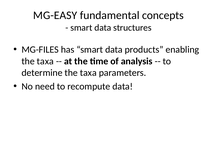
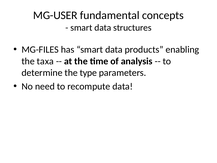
MG-EASY: MG-EASY -> MG-USER
determine the taxa: taxa -> type
